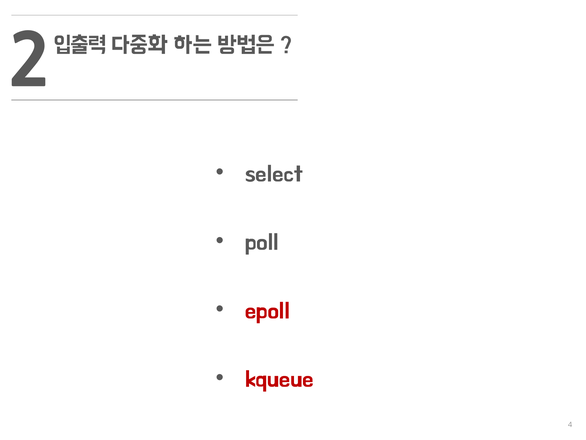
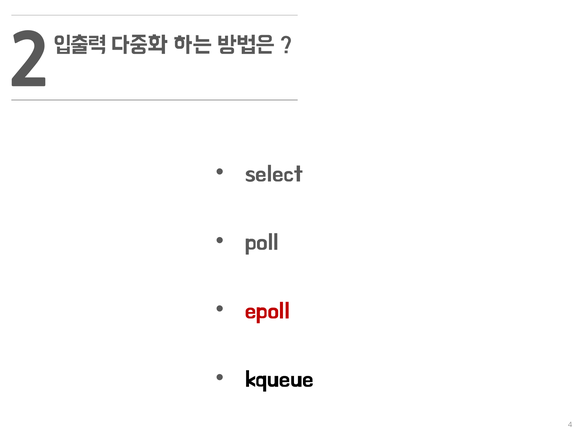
kqueue colour: red -> black
